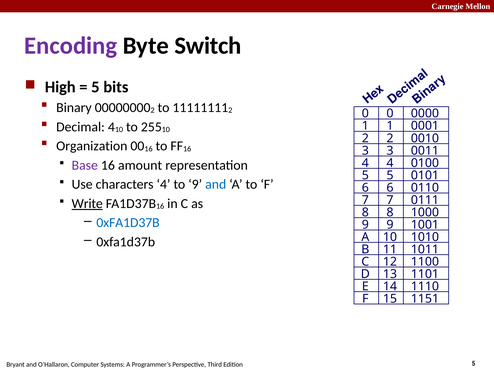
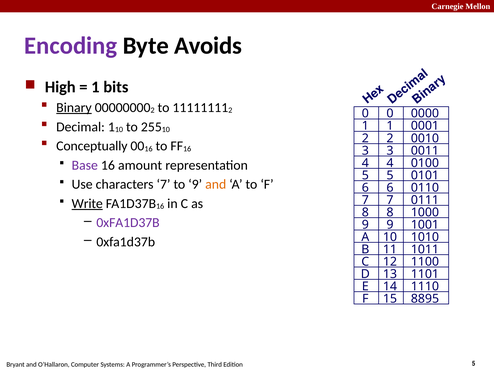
Switch: Switch -> Avoids
5 at (95, 87): 5 -> 1
Binary underline: none -> present
Decimal 4: 4 -> 1
Organization: Organization -> Conceptually
characters 4: 4 -> 7
and at (216, 185) colour: blue -> orange
0xFA1D37B at (128, 223) colour: blue -> purple
1151: 1151 -> 8895
